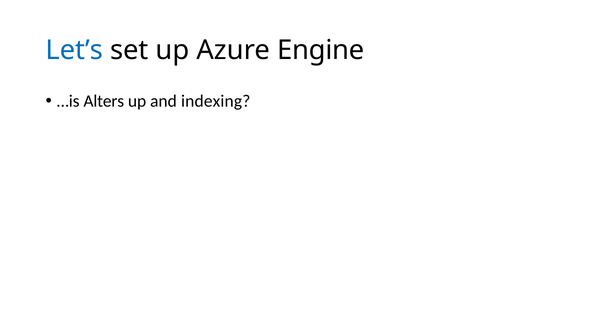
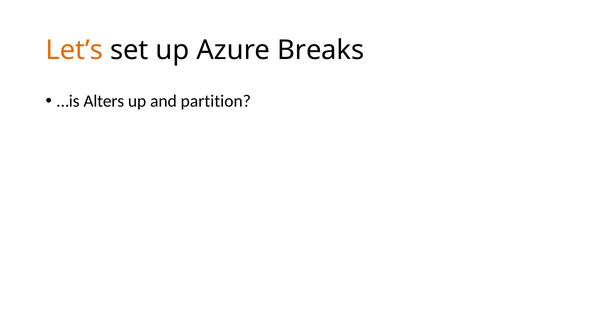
Let’s colour: blue -> orange
Engine: Engine -> Breaks
indexing: indexing -> partition
